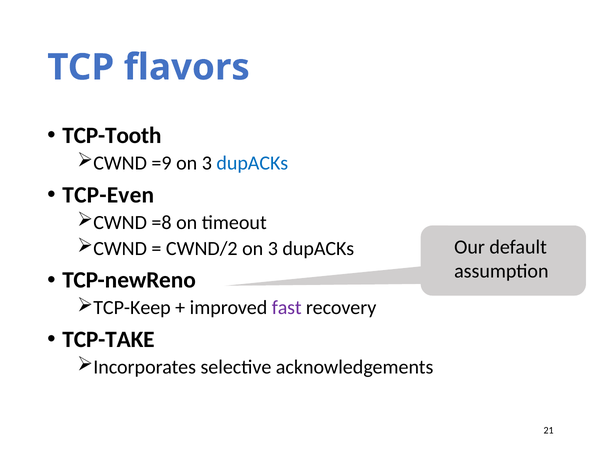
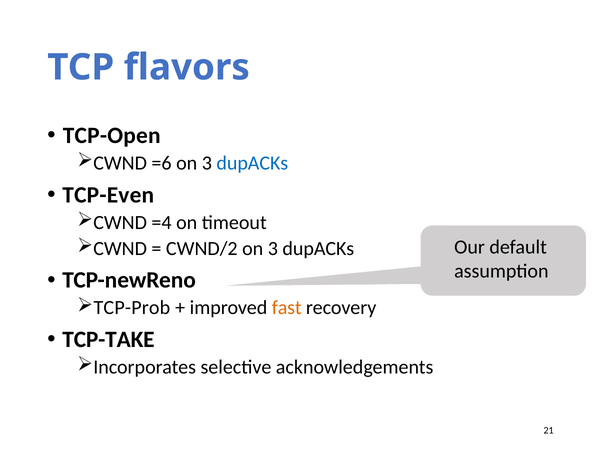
TCP-Tooth: TCP-Tooth -> TCP-Open
=9: =9 -> =6
=8: =8 -> =4
TCP-Keep: TCP-Keep -> TCP-Prob
fast colour: purple -> orange
